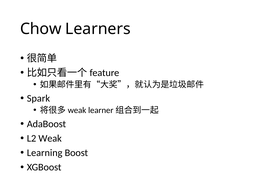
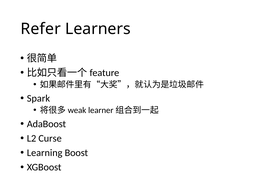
Chow: Chow -> Refer
Weak: Weak -> Curse
